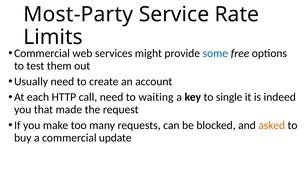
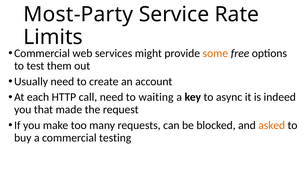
some colour: blue -> orange
single: single -> async
update: update -> testing
